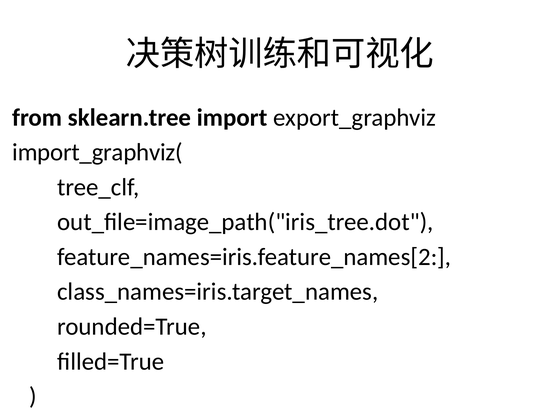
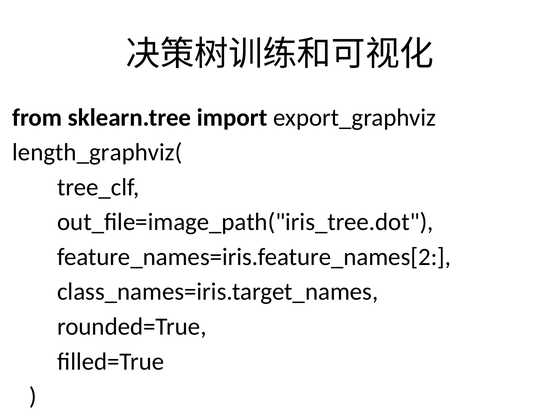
import_graphviz(: import_graphviz( -> length_graphviz(
